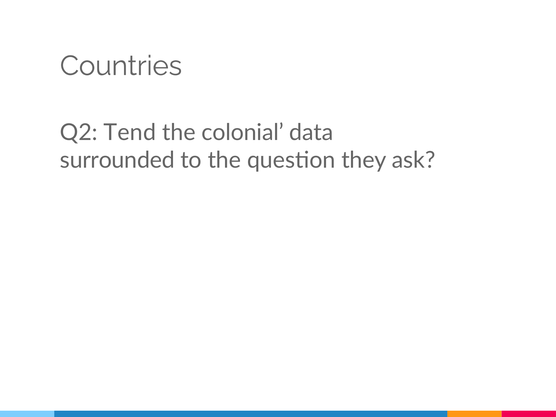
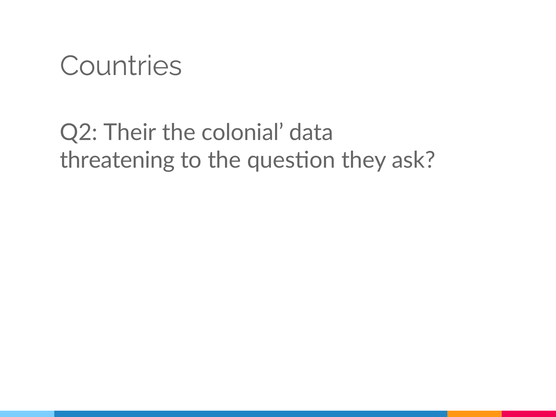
Tend: Tend -> Their
surrounded: surrounded -> threatening
